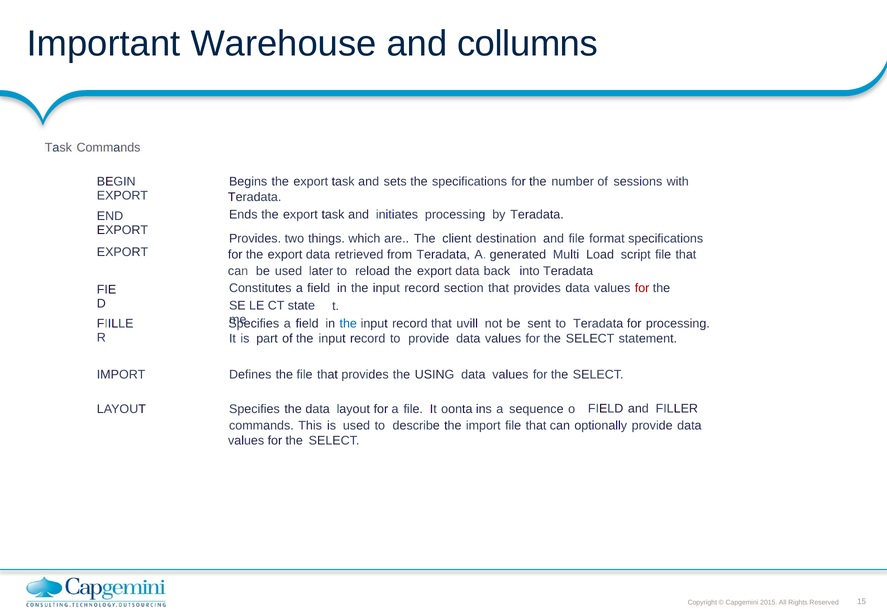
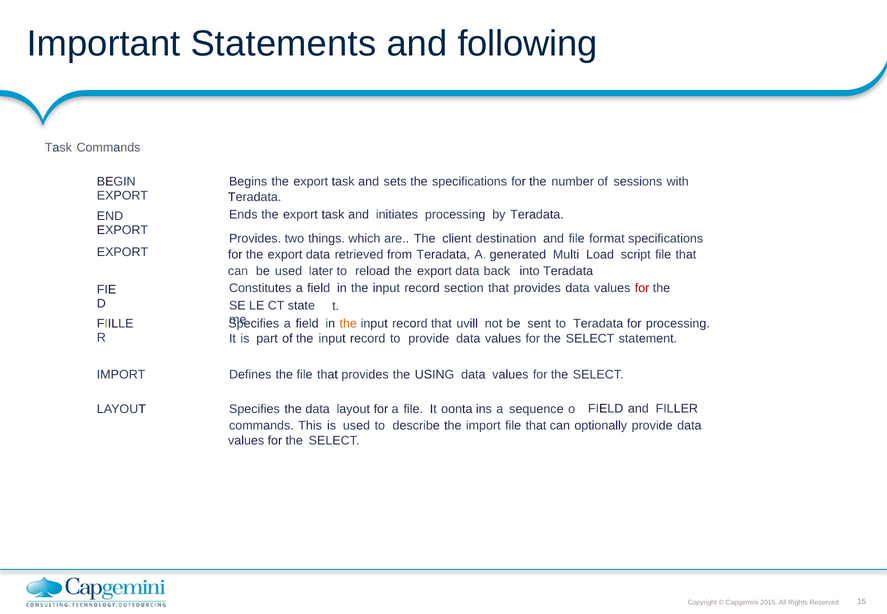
Warehouse: Warehouse -> Statements
collumns: collumns -> following
the at (348, 324) colour: blue -> orange
